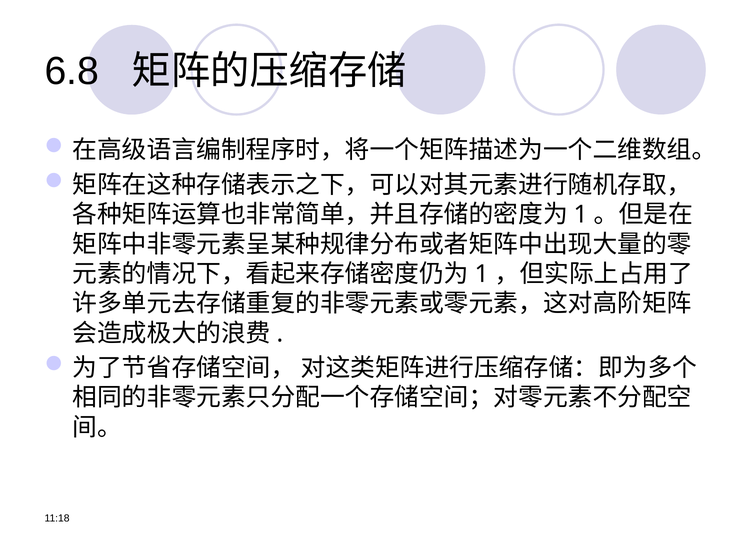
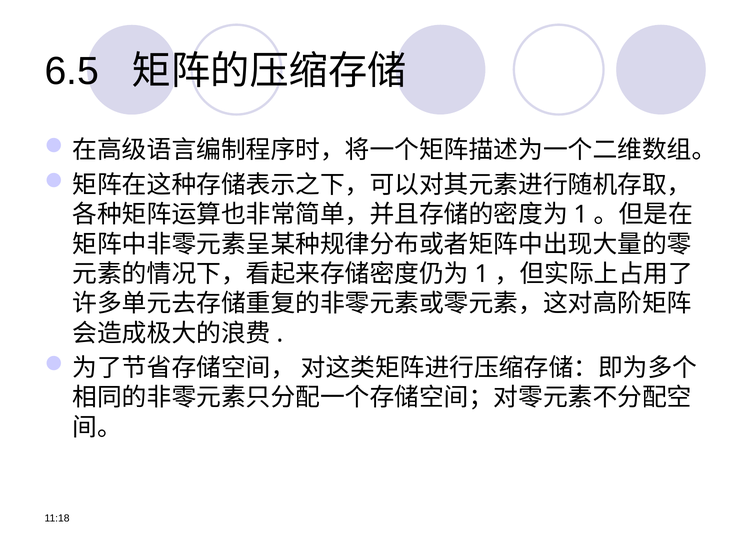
6.8: 6.8 -> 6.5
